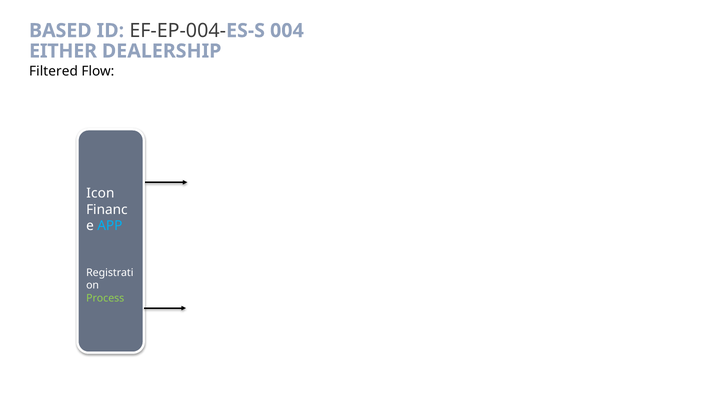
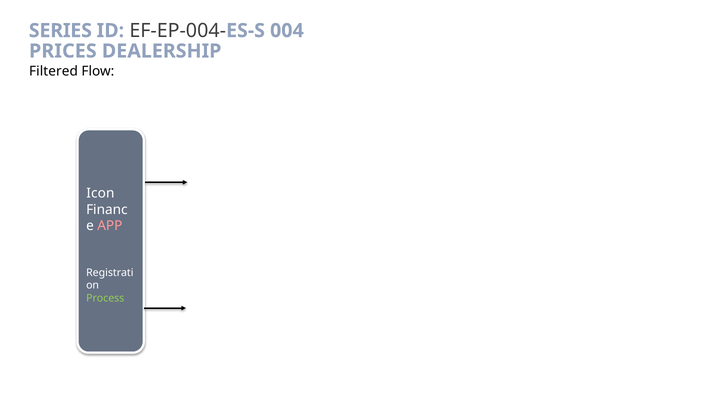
BASED: BASED -> SERIES
EITHER: EITHER -> PRICES
APP colour: light blue -> pink
